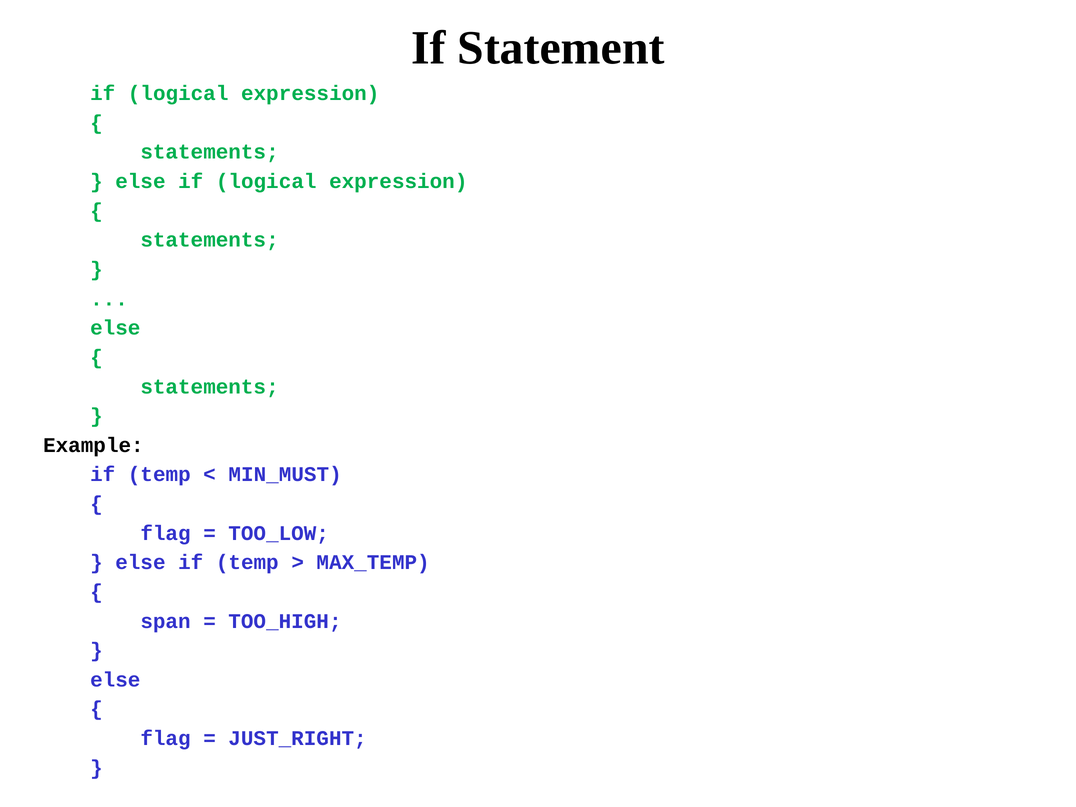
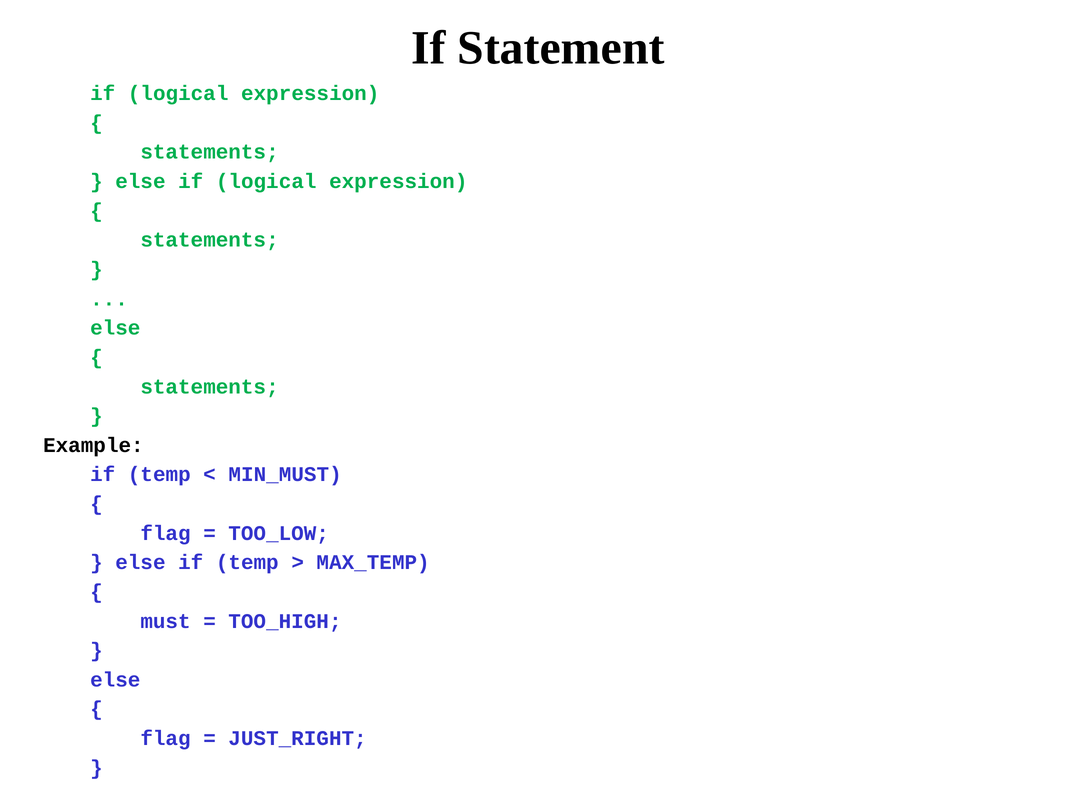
span: span -> must
